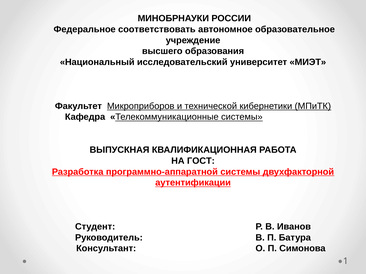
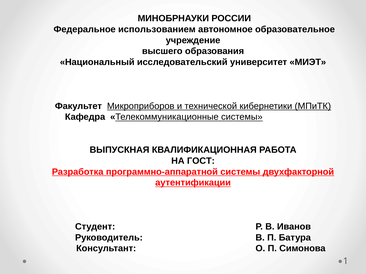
соответствовать: соответствовать -> использованием
